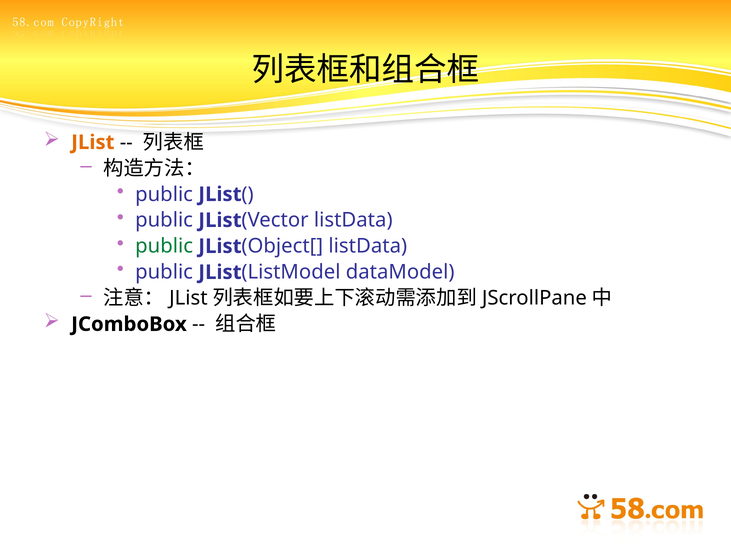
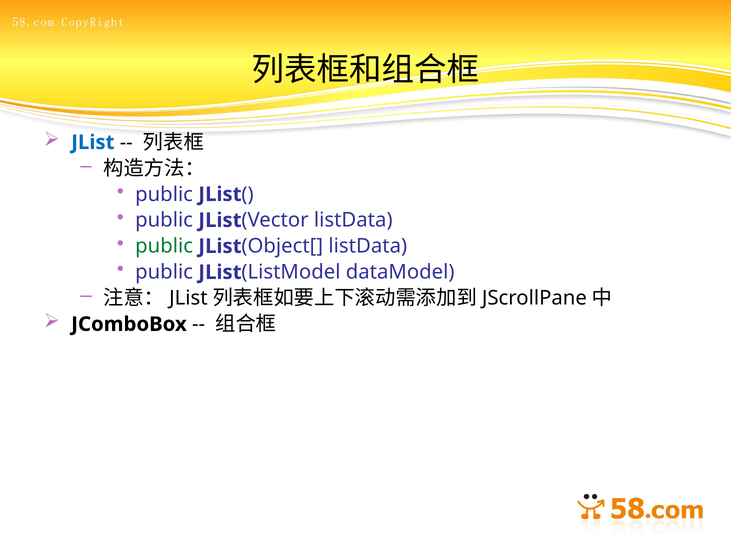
JList at (93, 142) colour: orange -> blue
